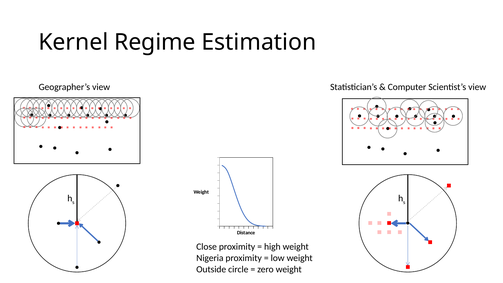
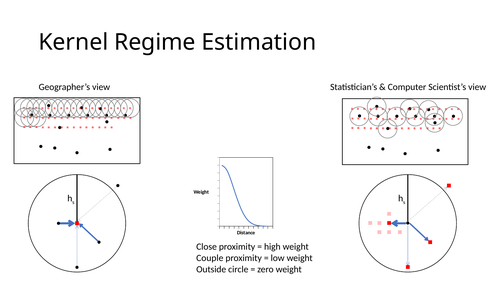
Nigeria: Nigeria -> Couple
